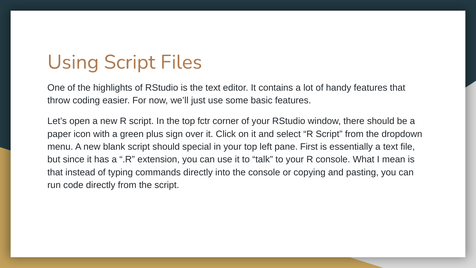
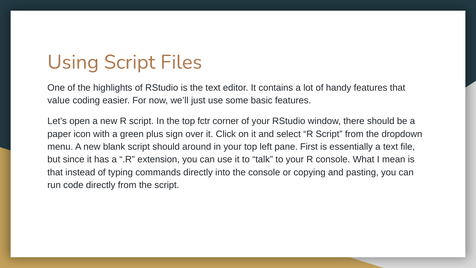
throw: throw -> value
special: special -> around
